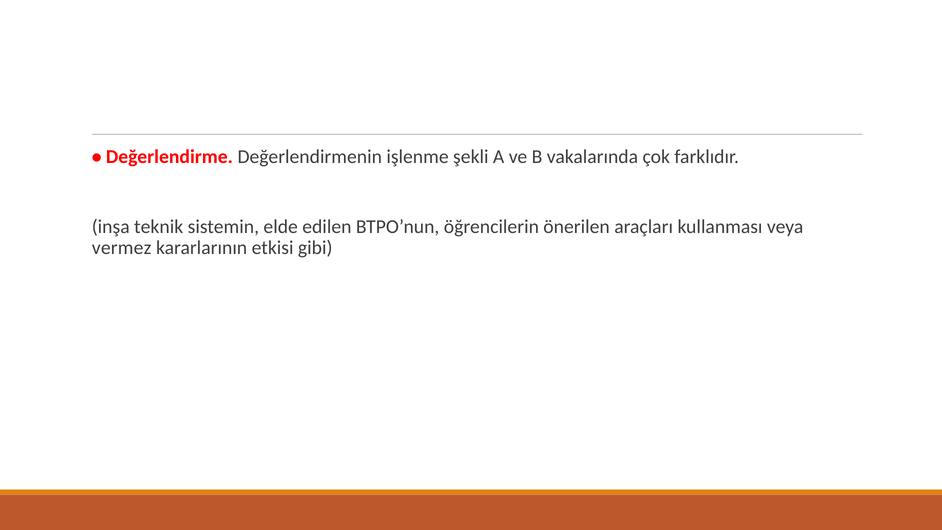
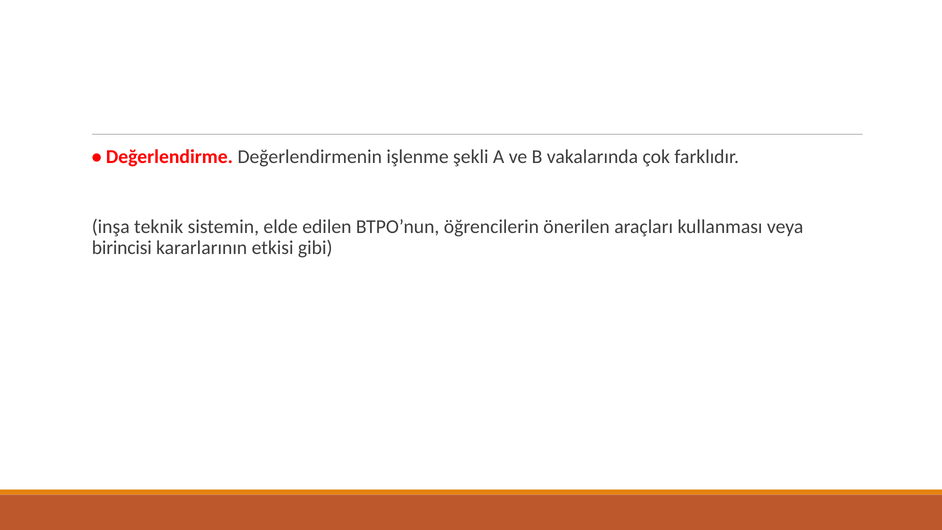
vermez: vermez -> birincisi
